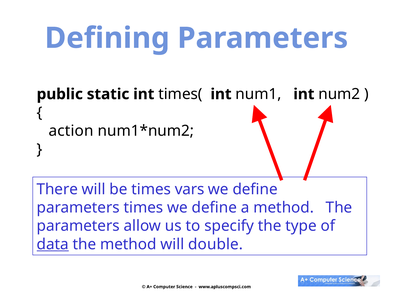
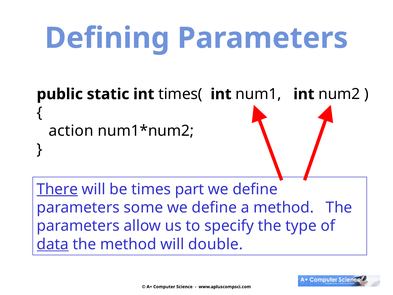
There underline: none -> present
vars: vars -> part
parameters times: times -> some
